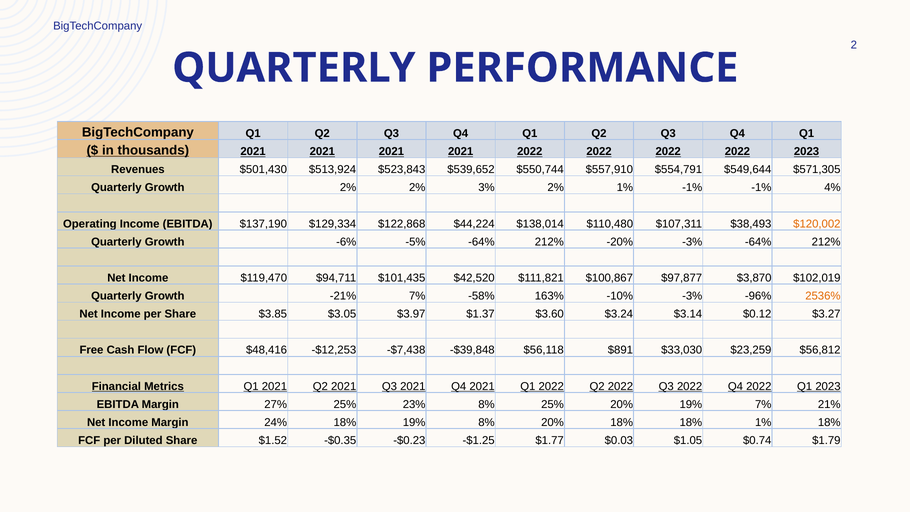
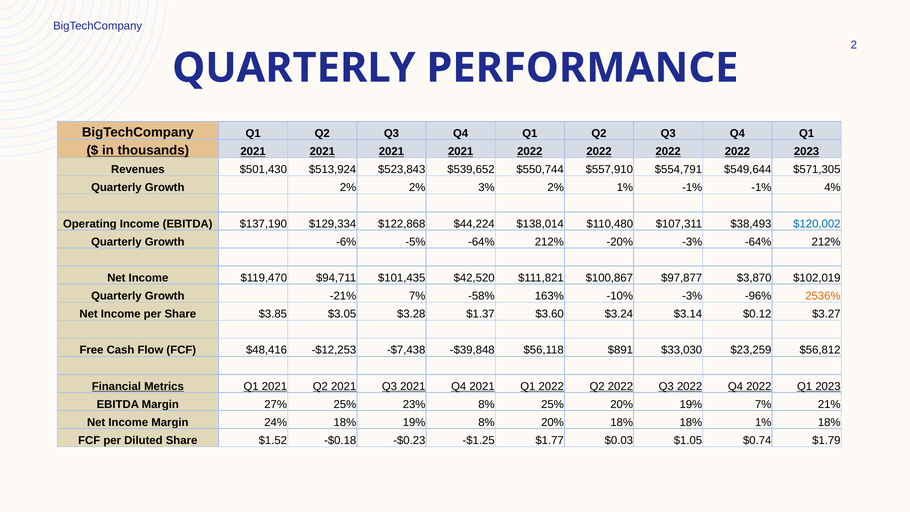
$120,002 colour: orange -> blue
$3.97: $3.97 -> $3.28
-$0.35: -$0.35 -> -$0.18
